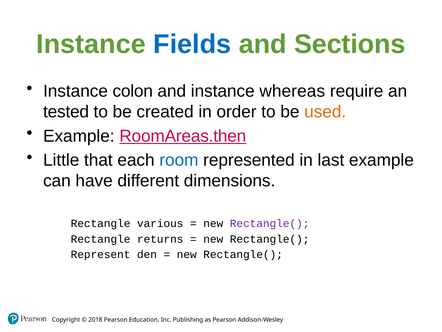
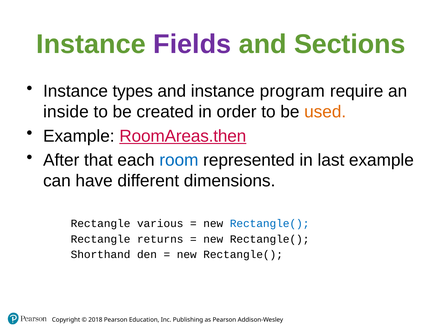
Fields colour: blue -> purple
colon: colon -> types
whereas: whereas -> program
tested: tested -> inside
Little: Little -> After
Rectangle( at (270, 223) colour: purple -> blue
Represent: Represent -> Shorthand
